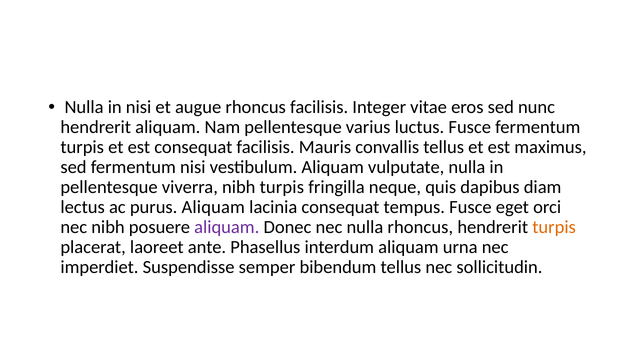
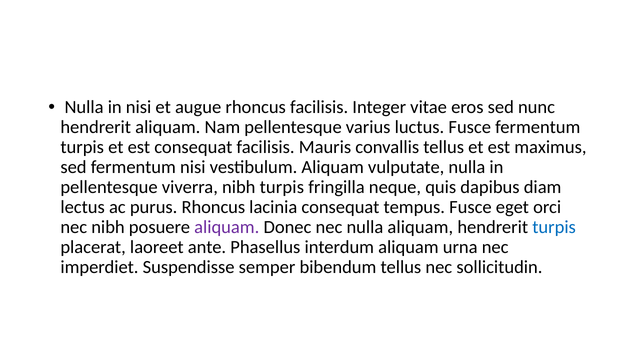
purus Aliquam: Aliquam -> Rhoncus
nulla rhoncus: rhoncus -> aliquam
turpis at (554, 228) colour: orange -> blue
